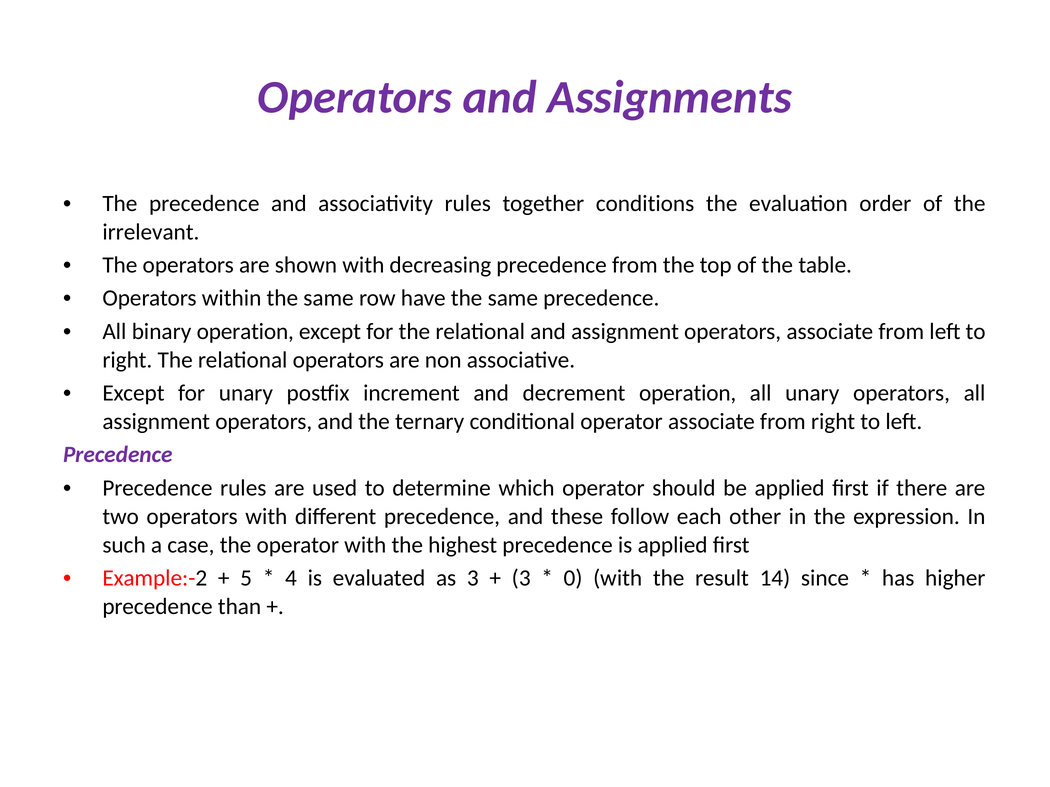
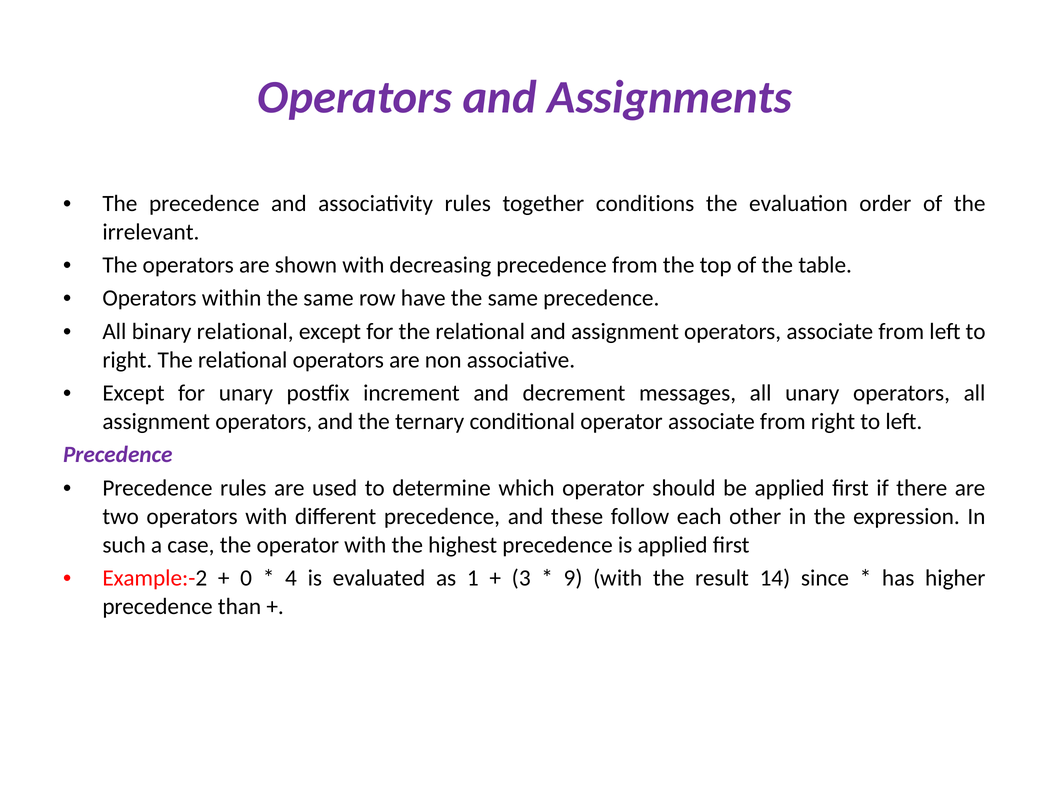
binary operation: operation -> relational
decrement operation: operation -> messages
5: 5 -> 0
as 3: 3 -> 1
0: 0 -> 9
